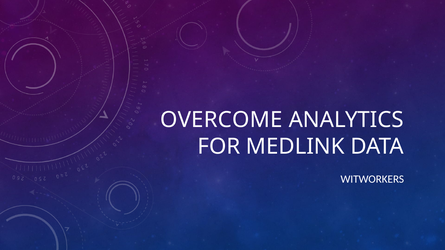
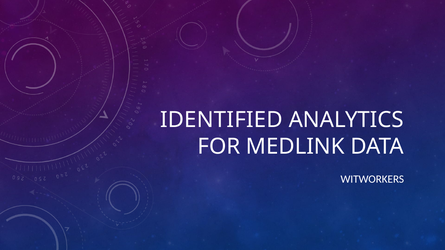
OVERCOME: OVERCOME -> IDENTIFIED
